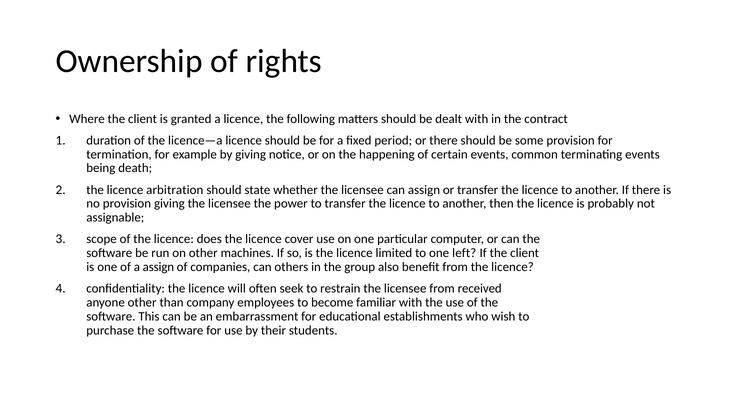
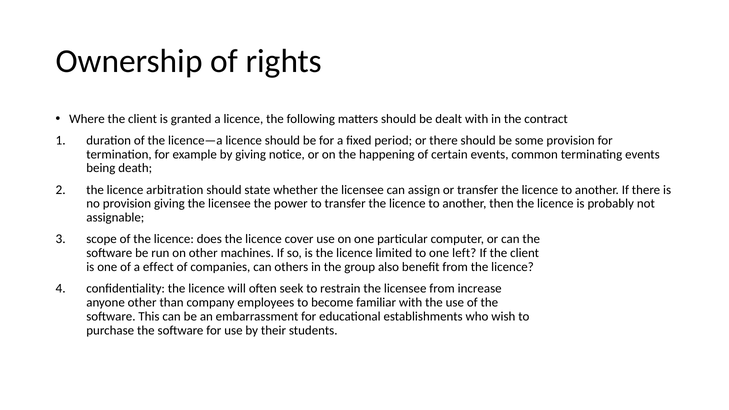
a assign: assign -> effect
received: received -> increase
